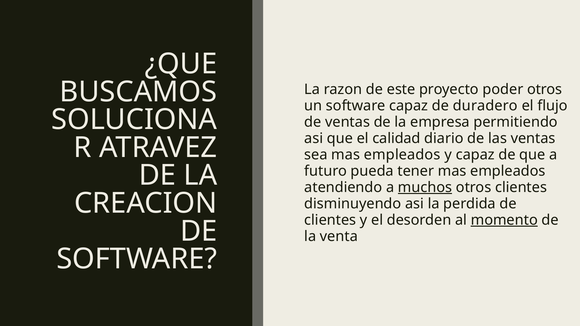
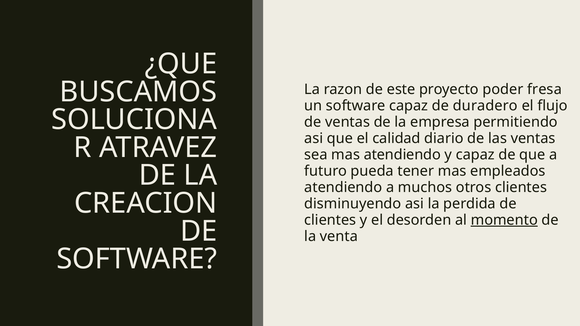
poder otros: otros -> fresa
sea mas empleados: empleados -> atendiendo
muchos underline: present -> none
